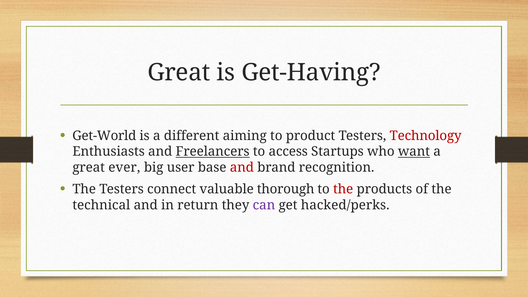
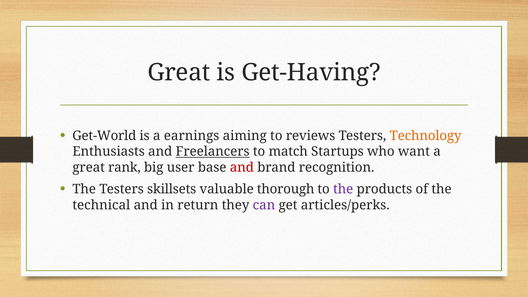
different: different -> earnings
product: product -> reviews
Technology colour: red -> orange
access: access -> match
want underline: present -> none
ever: ever -> rank
connect: connect -> skillsets
the at (343, 189) colour: red -> purple
hacked/perks: hacked/perks -> articles/perks
